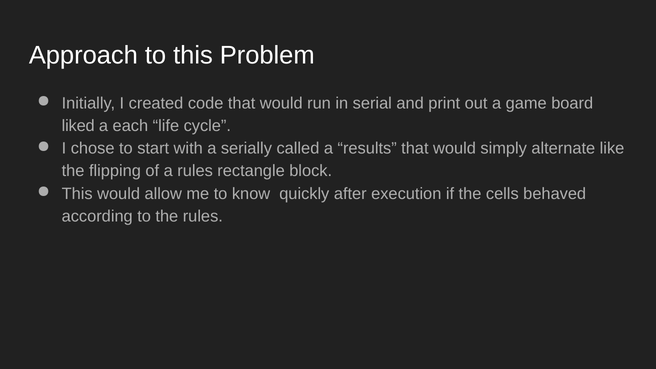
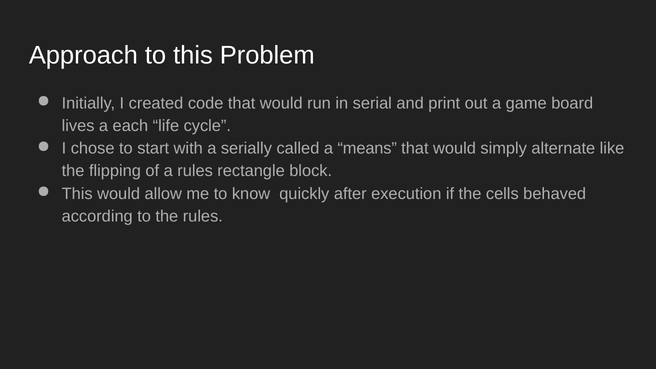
liked: liked -> lives
results: results -> means
